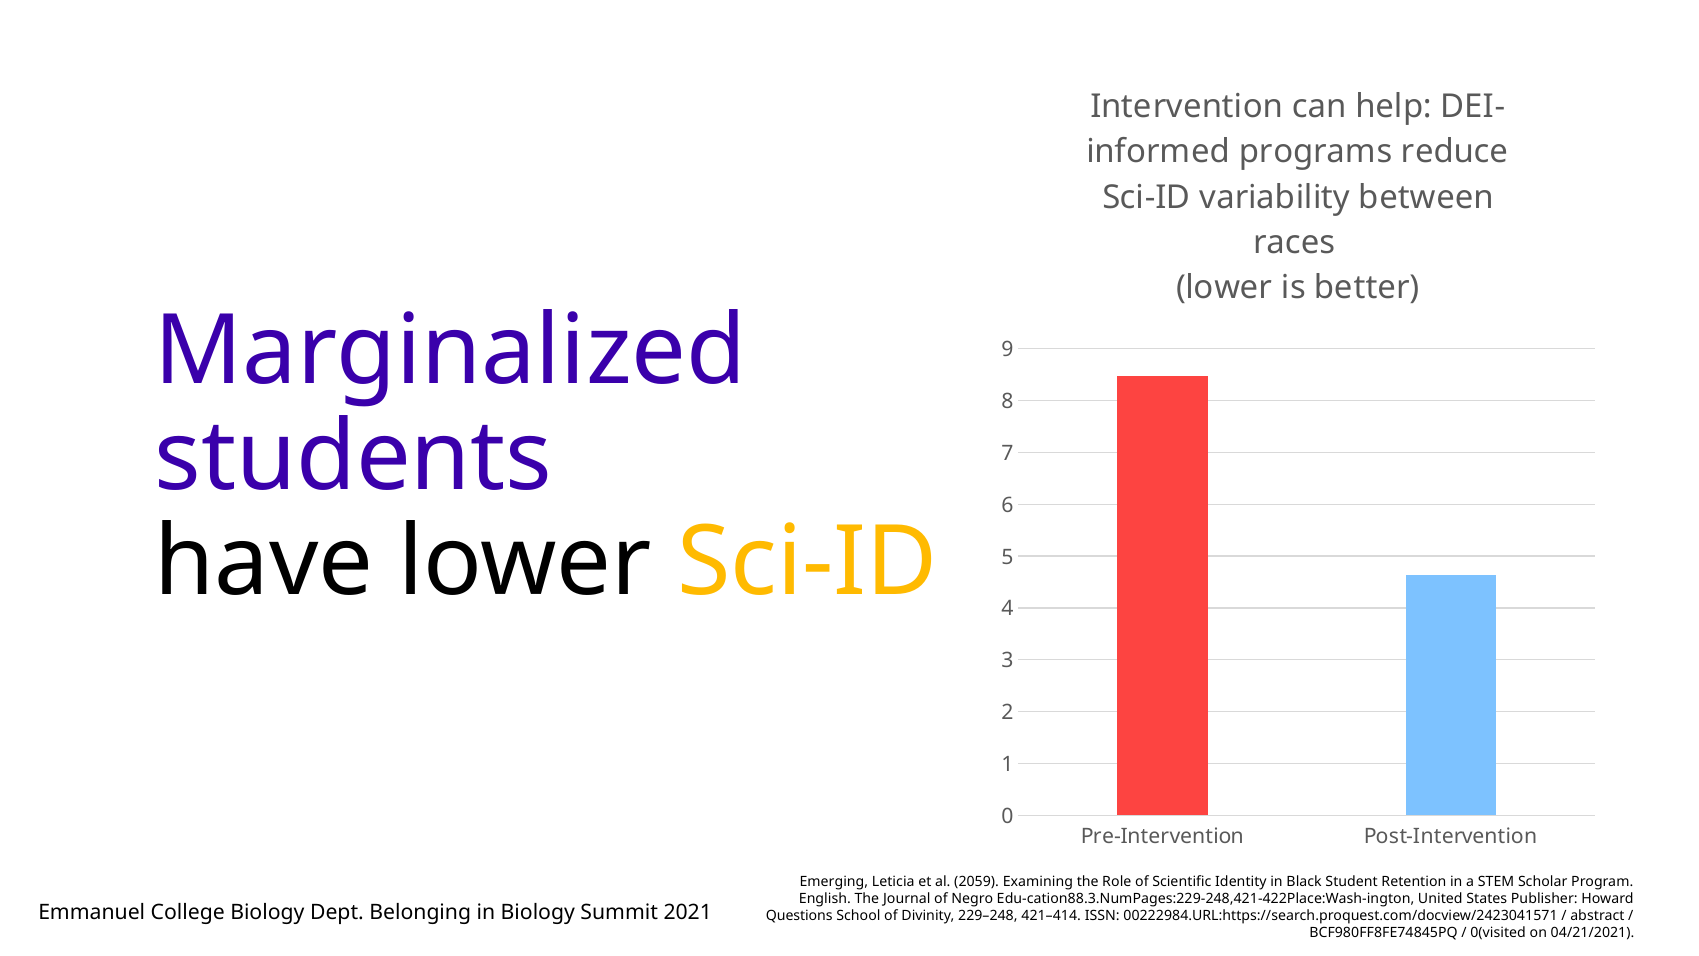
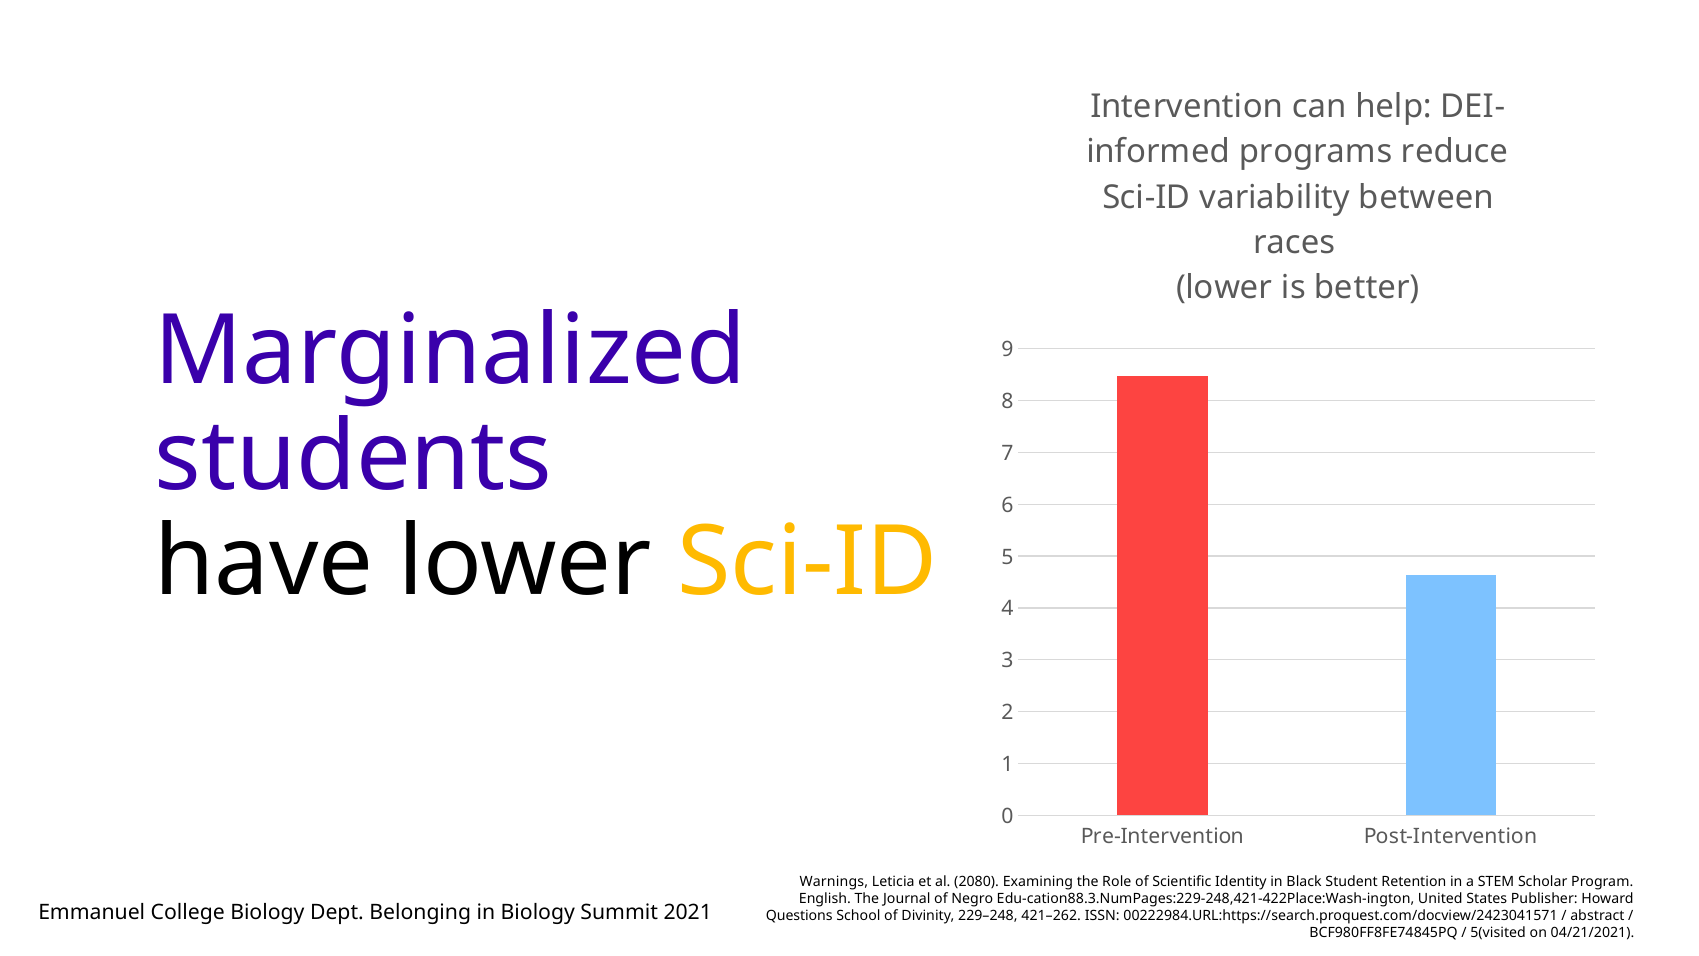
Emerging: Emerging -> Warnings
2059: 2059 -> 2080
421–414: 421–414 -> 421–262
0(visited: 0(visited -> 5(visited
